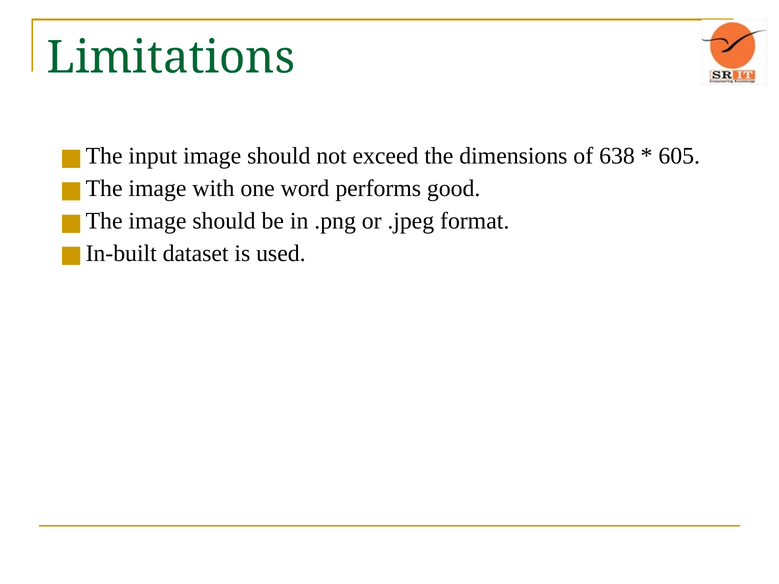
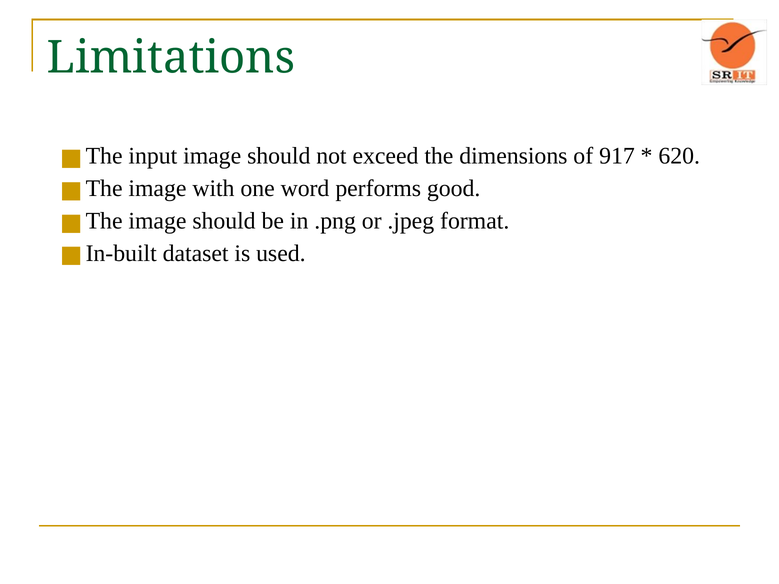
638: 638 -> 917
605: 605 -> 620
